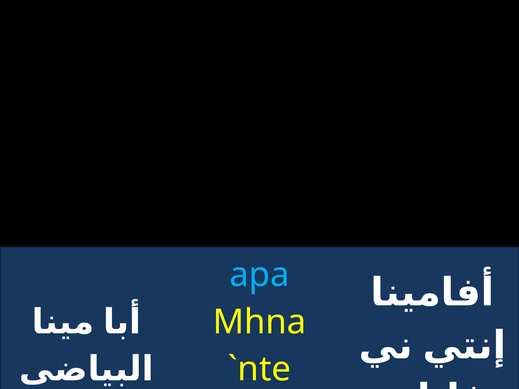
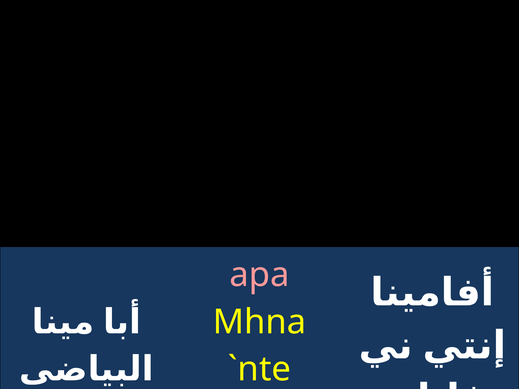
apa colour: light blue -> pink
